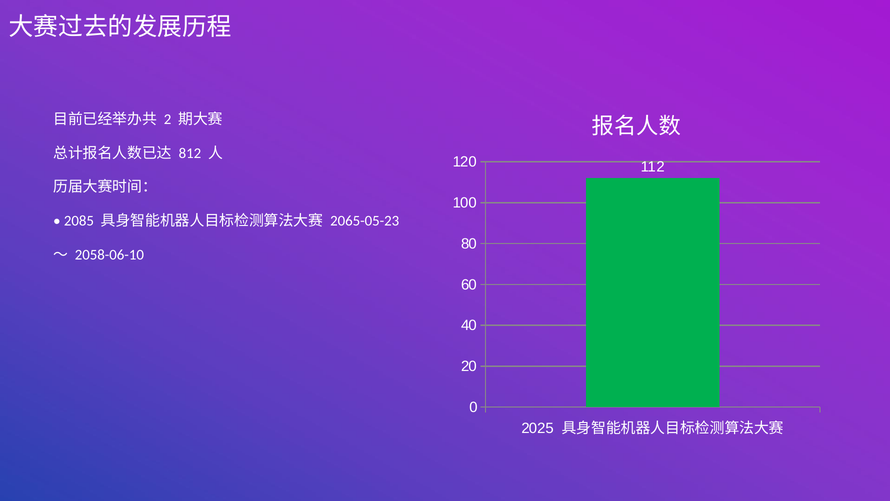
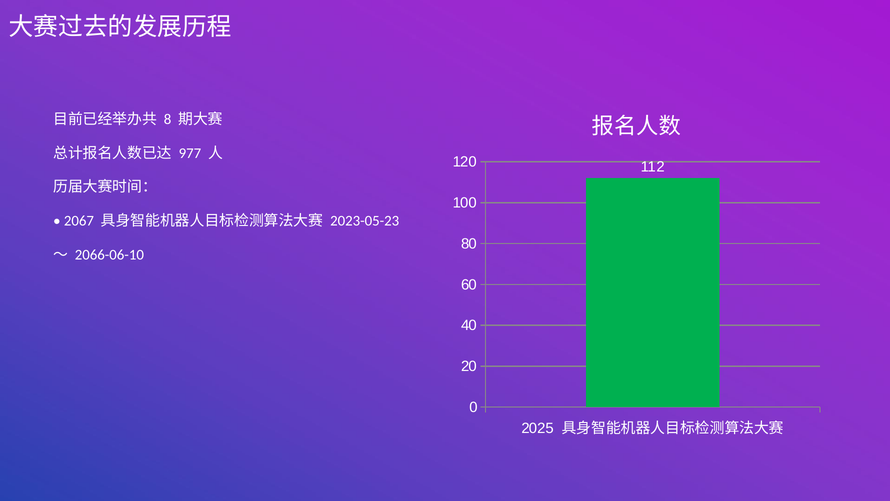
2: 2 -> 8
812: 812 -> 977
2085: 2085 -> 2067
2065-05-23: 2065-05-23 -> 2023-05-23
2058-06-10: 2058-06-10 -> 2066-06-10
